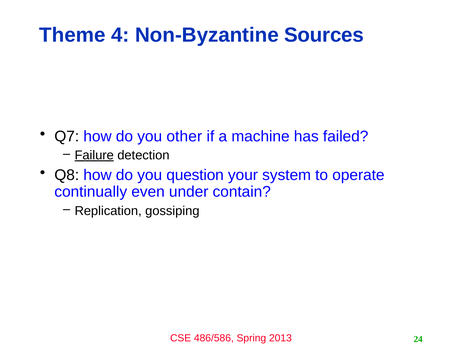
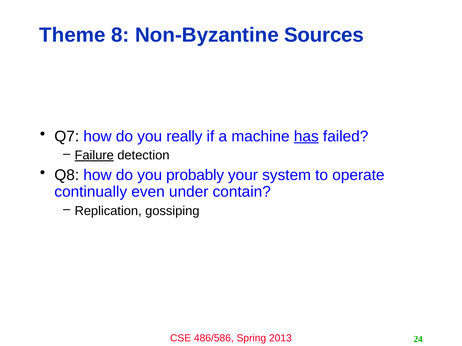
4: 4 -> 8
other: other -> really
has underline: none -> present
question: question -> probably
